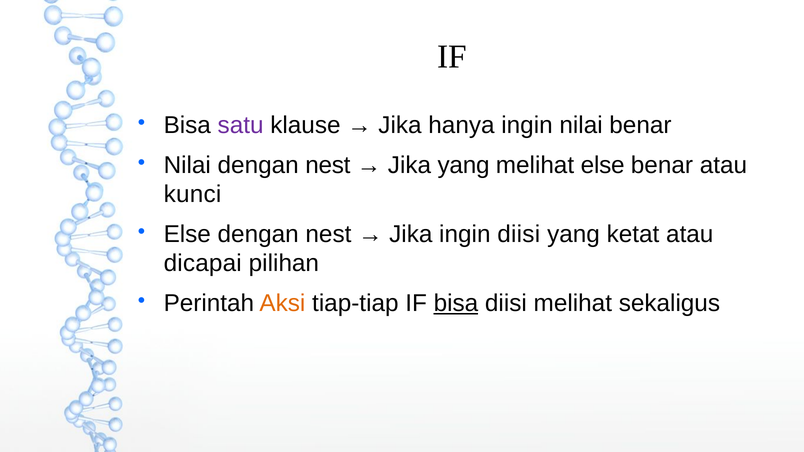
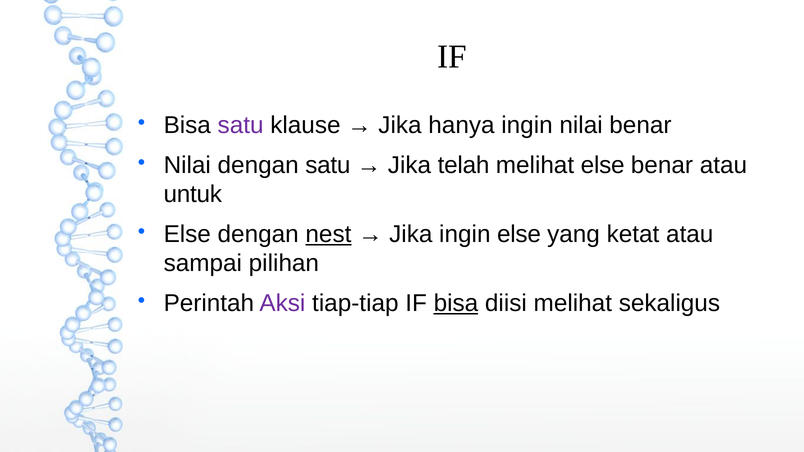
nest at (328, 165): nest -> satu
Jika yang: yang -> telah
kunci: kunci -> untuk
nest at (328, 234) underline: none -> present
ingin diisi: diisi -> else
dicapai: dicapai -> sampai
Aksi colour: orange -> purple
